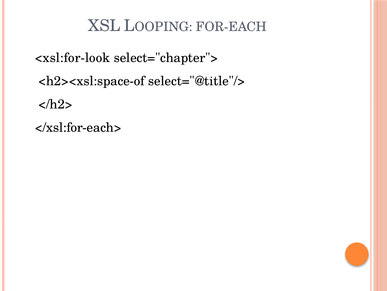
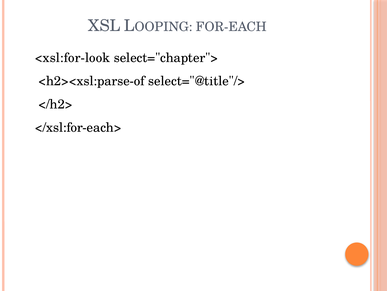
<h2><xsl:space-of: <h2><xsl:space-of -> <h2><xsl:parse-of
